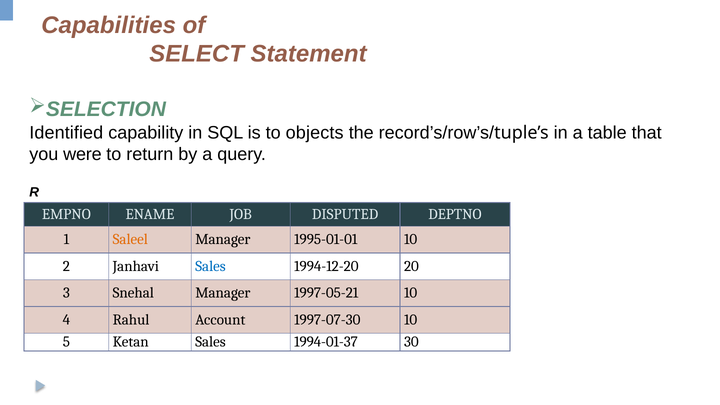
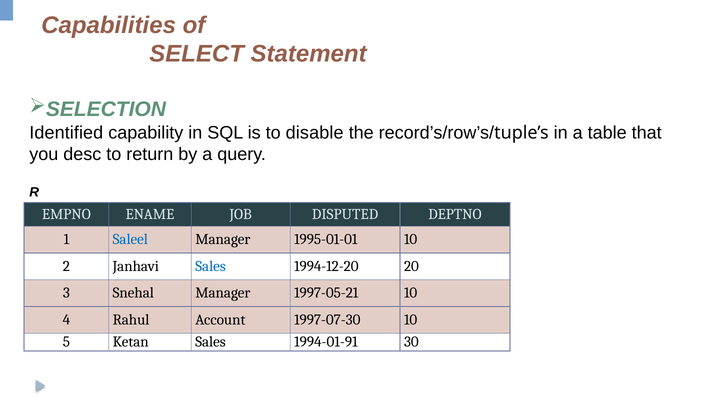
objects: objects -> disable
were: were -> desc
Saleel colour: orange -> blue
1994-01-37: 1994-01-37 -> 1994-01-91
